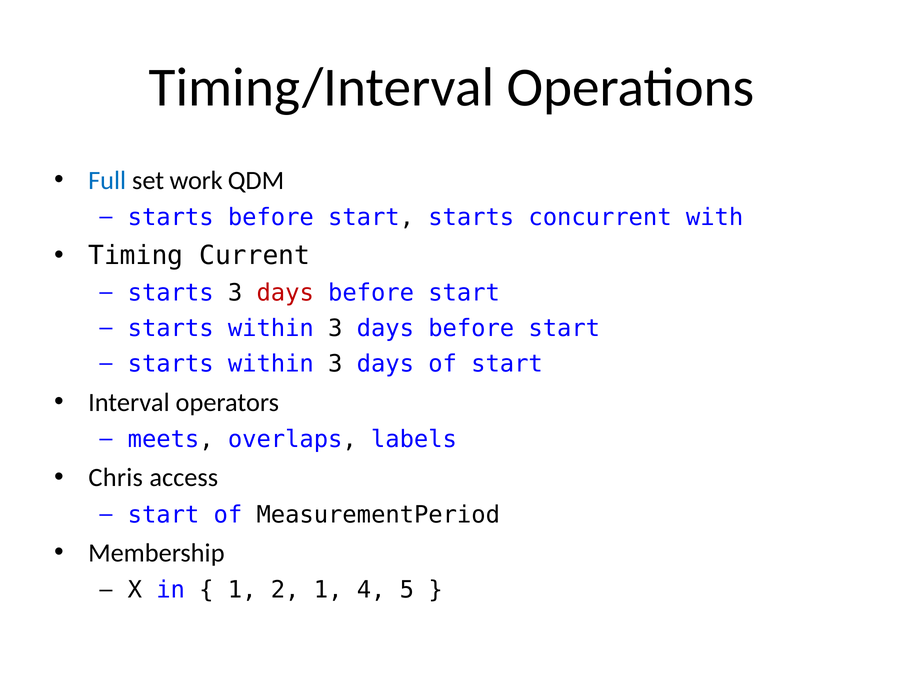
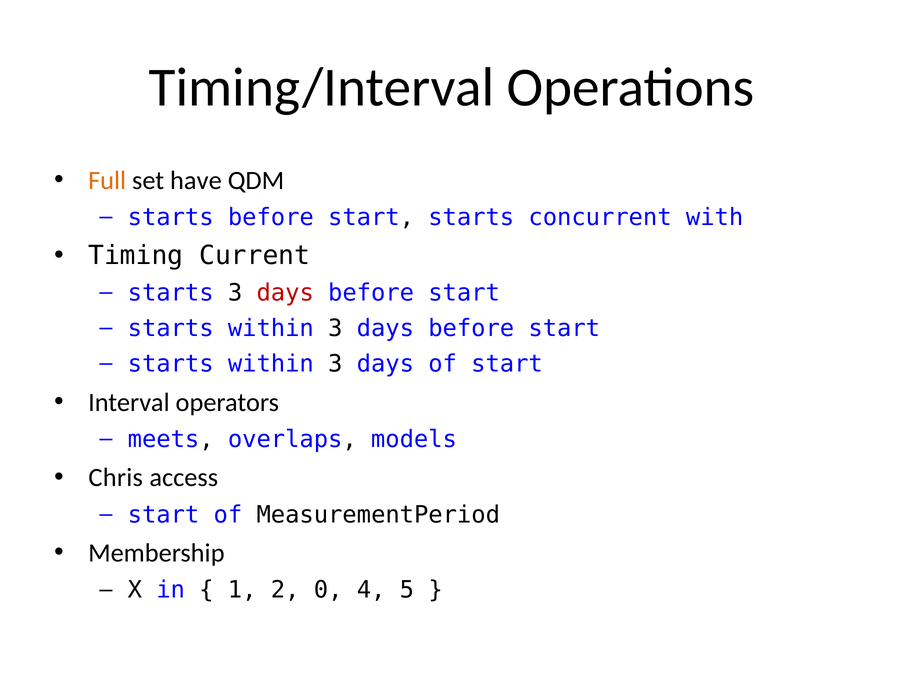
Full colour: blue -> orange
work: work -> have
labels: labels -> models
2 1: 1 -> 0
